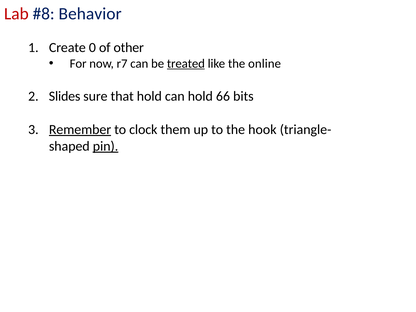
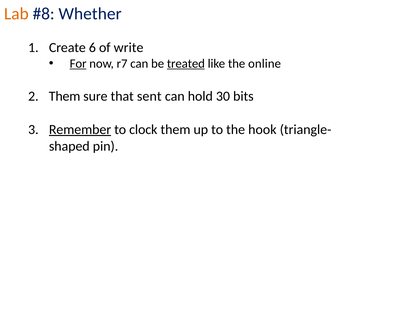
Lab colour: red -> orange
Behavior: Behavior -> Whether
0: 0 -> 6
other: other -> write
For underline: none -> present
Slides at (65, 96): Slides -> Them
that hold: hold -> sent
66: 66 -> 30
pin underline: present -> none
